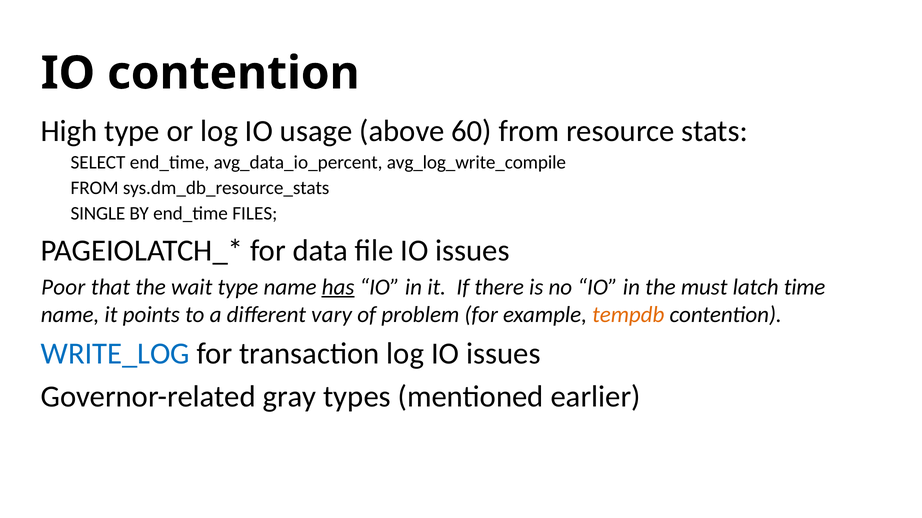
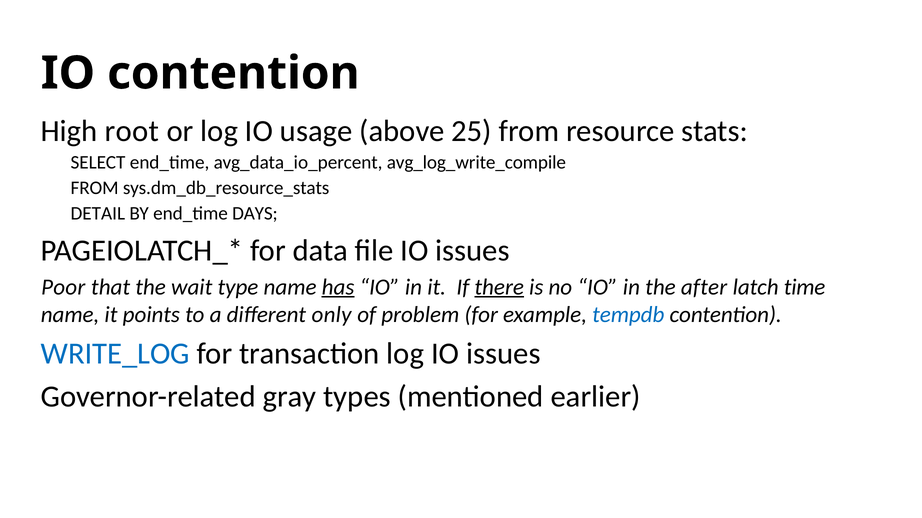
High type: type -> root
60: 60 -> 25
SINGLE: SINGLE -> DETAIL
FILES: FILES -> DAYS
there underline: none -> present
must: must -> after
vary: vary -> only
tempdb colour: orange -> blue
